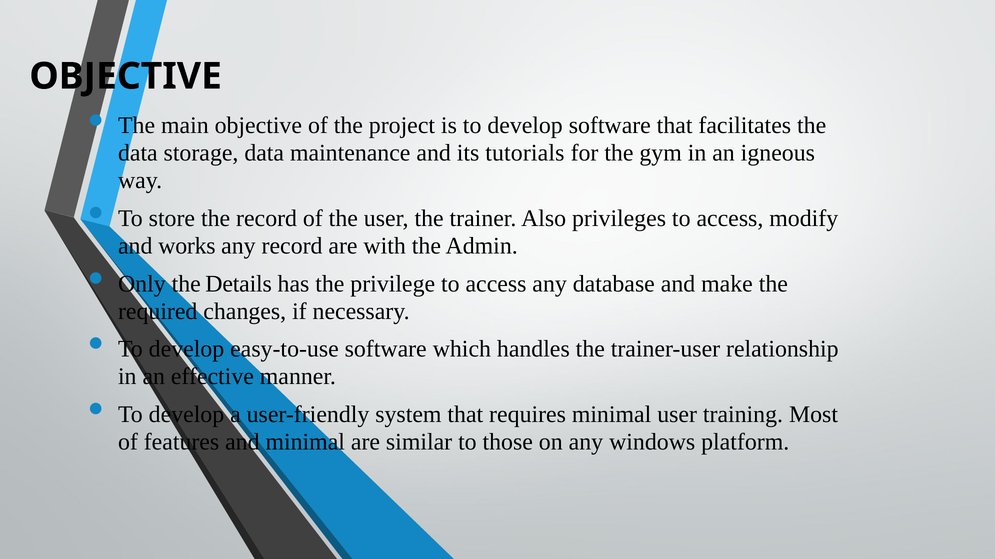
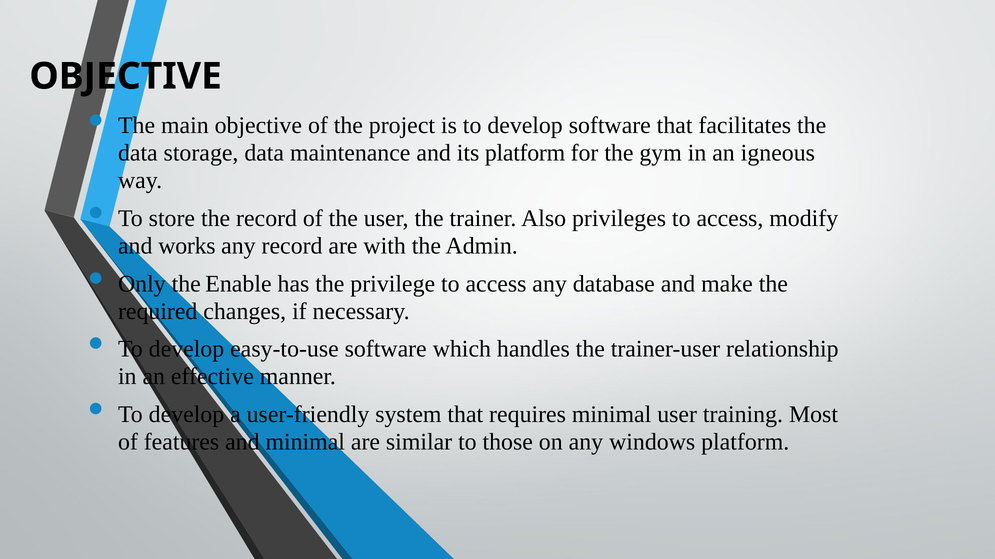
its tutorials: tutorials -> platform
Details: Details -> Enable
